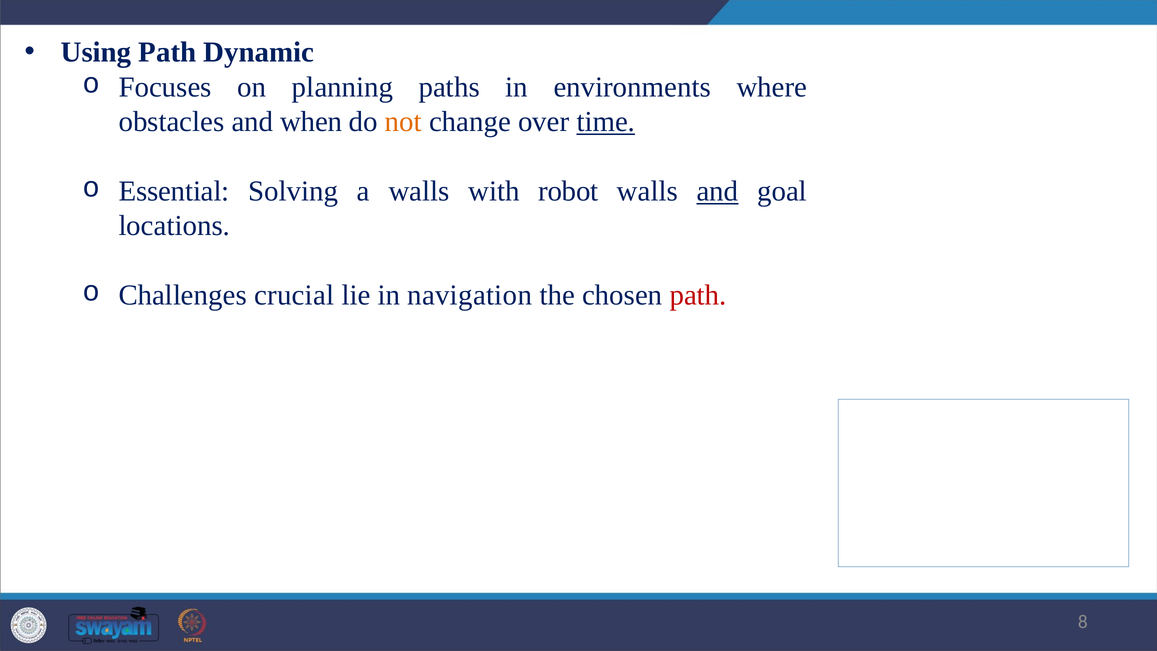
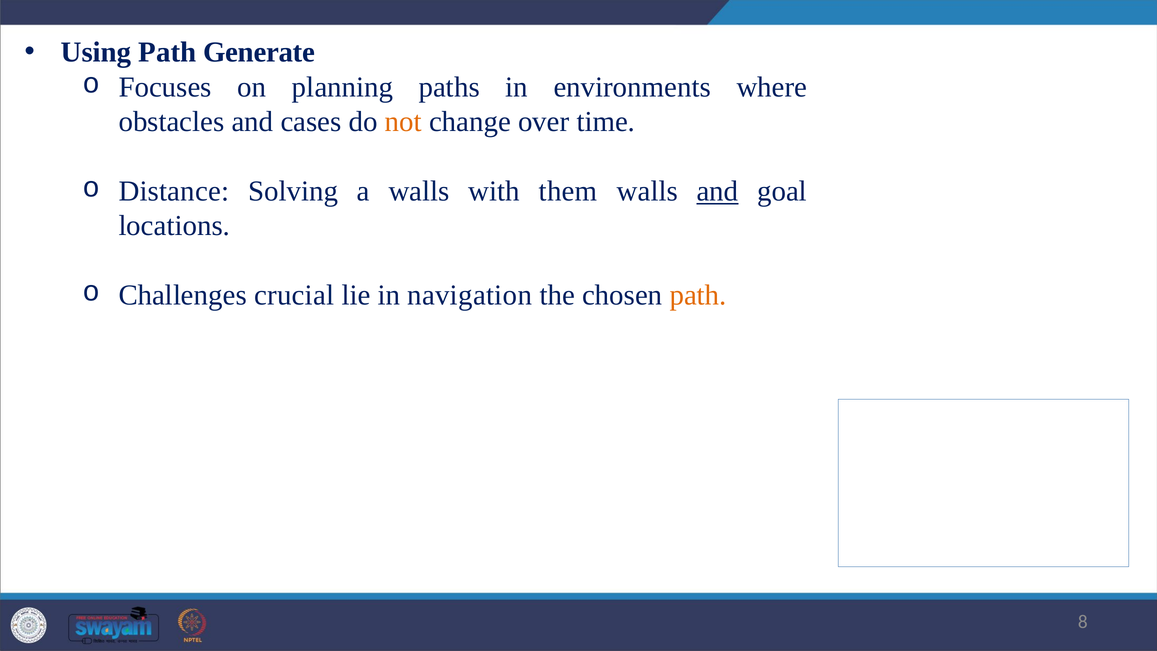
Dynamic: Dynamic -> Generate
when: when -> cases
time underline: present -> none
Essential: Essential -> Distance
robot: robot -> them
path at (698, 295) colour: red -> orange
